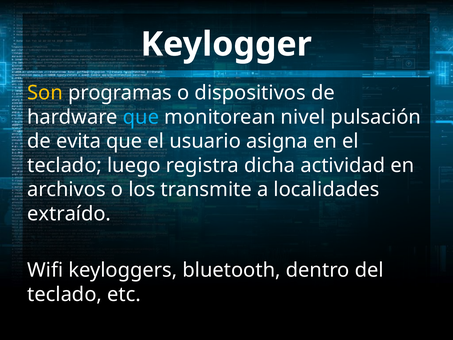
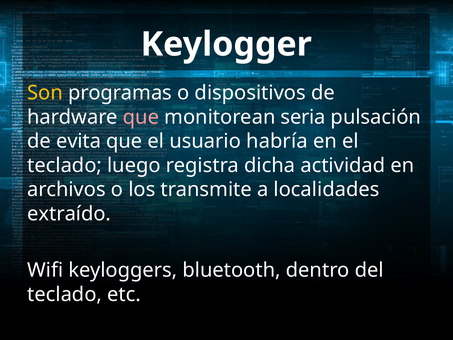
que at (141, 117) colour: light blue -> pink
nivel: nivel -> seria
asigna: asigna -> habría
